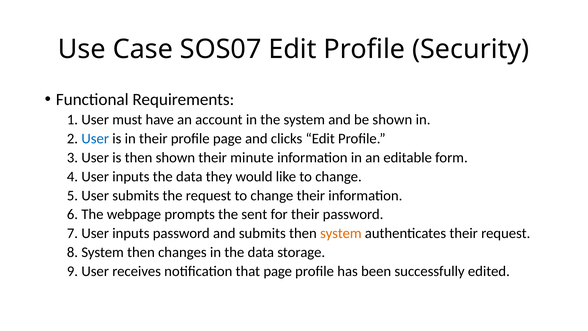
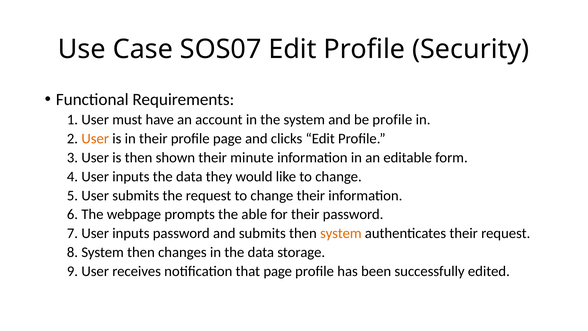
be shown: shown -> profile
User at (95, 139) colour: blue -> orange
sent: sent -> able
